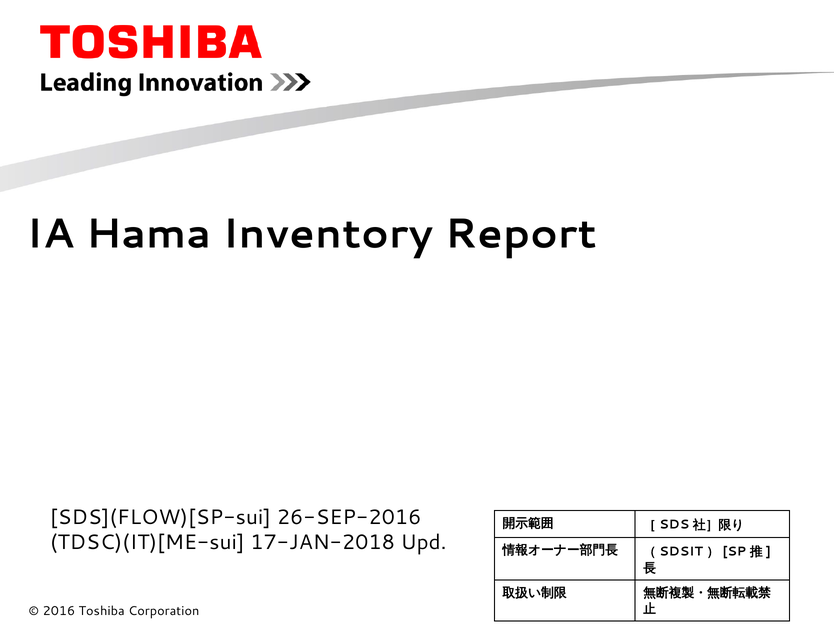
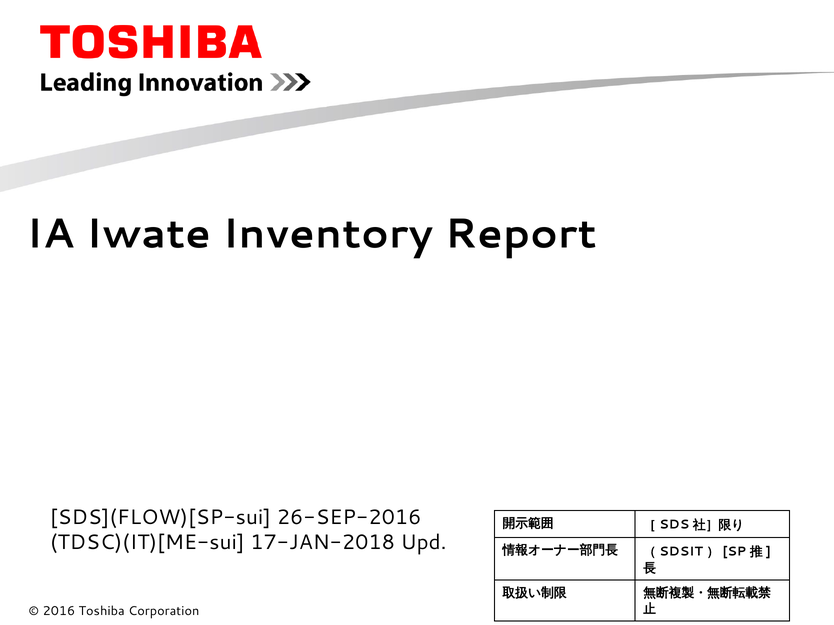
Hama: Hama -> Iwate
